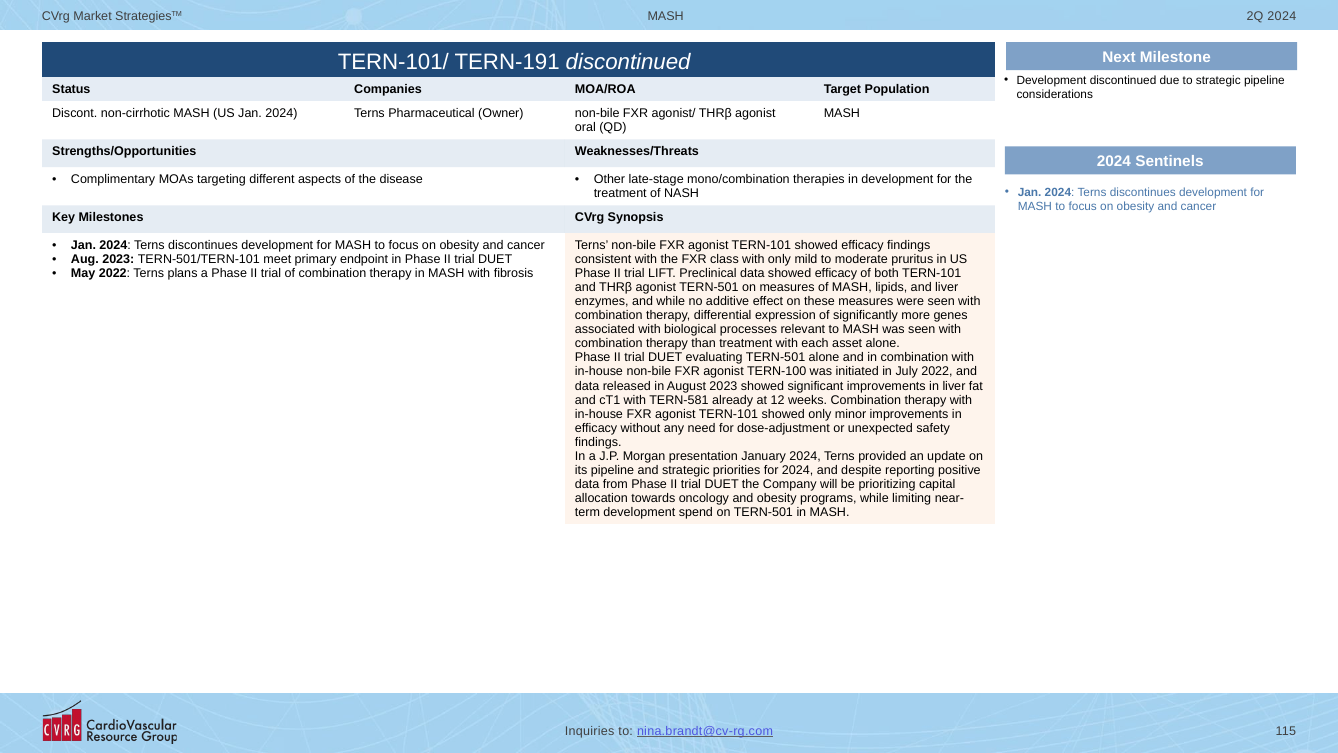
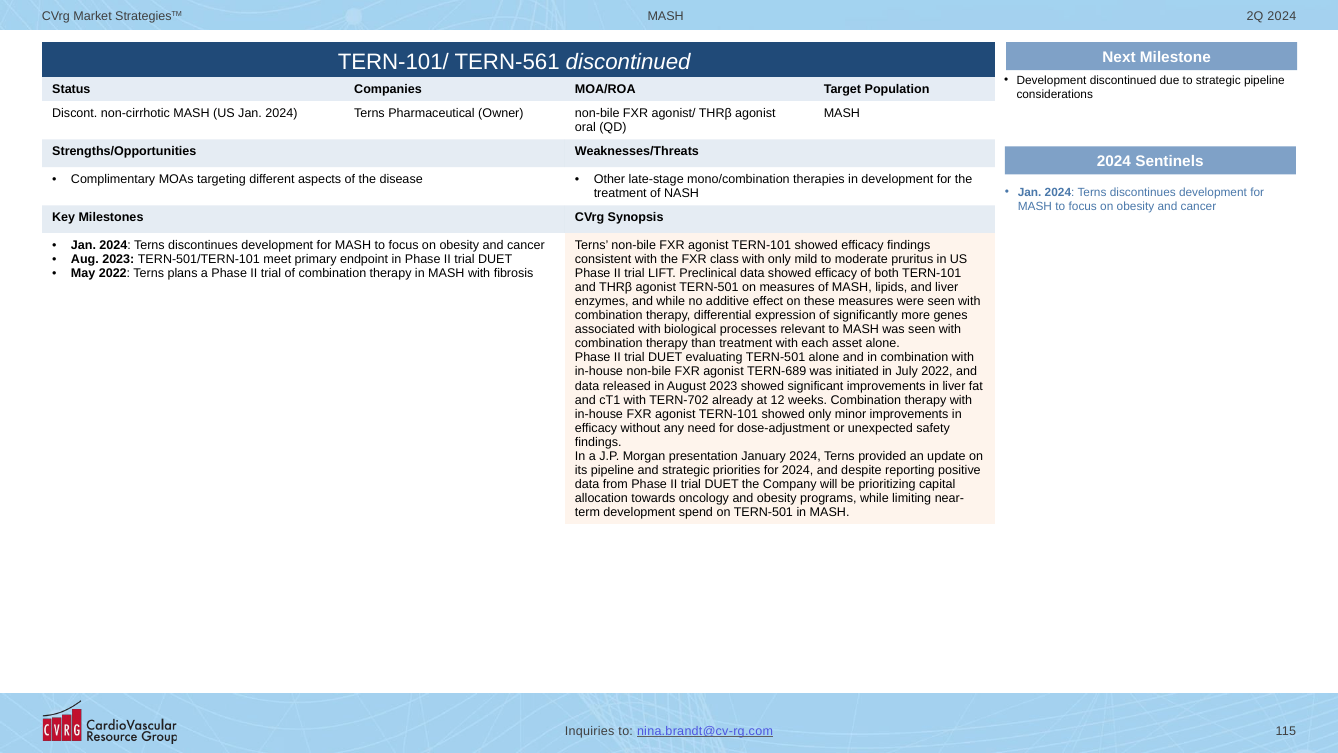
TERN-191: TERN-191 -> TERN-561
TERN-100: TERN-100 -> TERN-689
TERN-581: TERN-581 -> TERN-702
